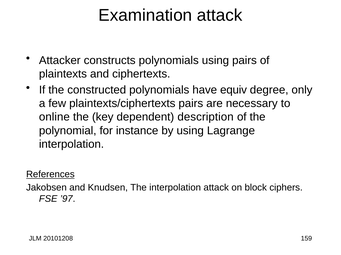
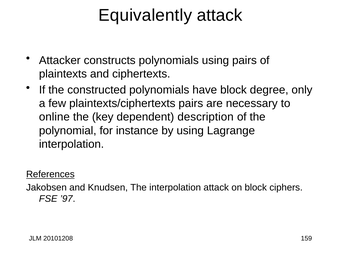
Examination: Examination -> Equivalently
have equiv: equiv -> block
